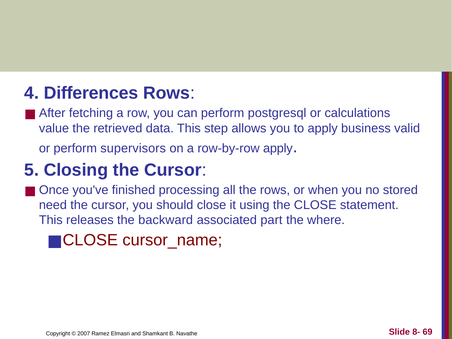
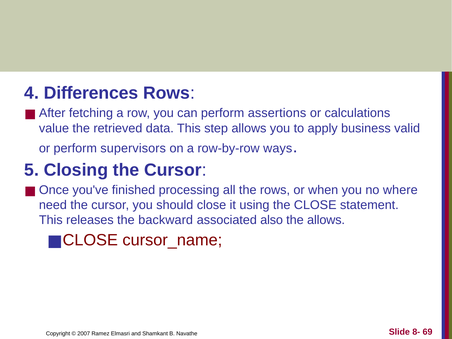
postgresql: postgresql -> assertions
row-by-row apply: apply -> ways
stored: stored -> where
part: part -> also
the where: where -> allows
